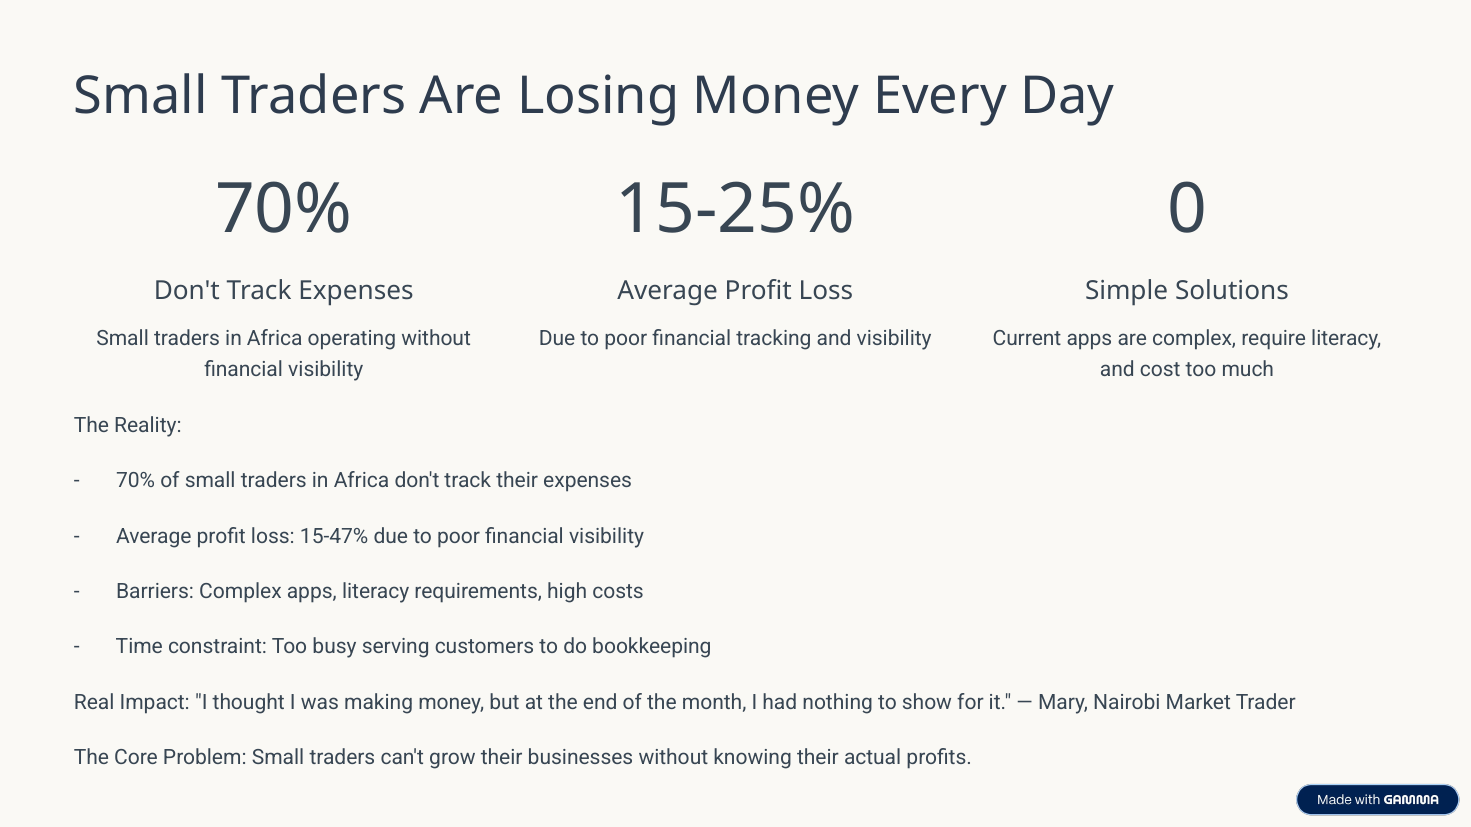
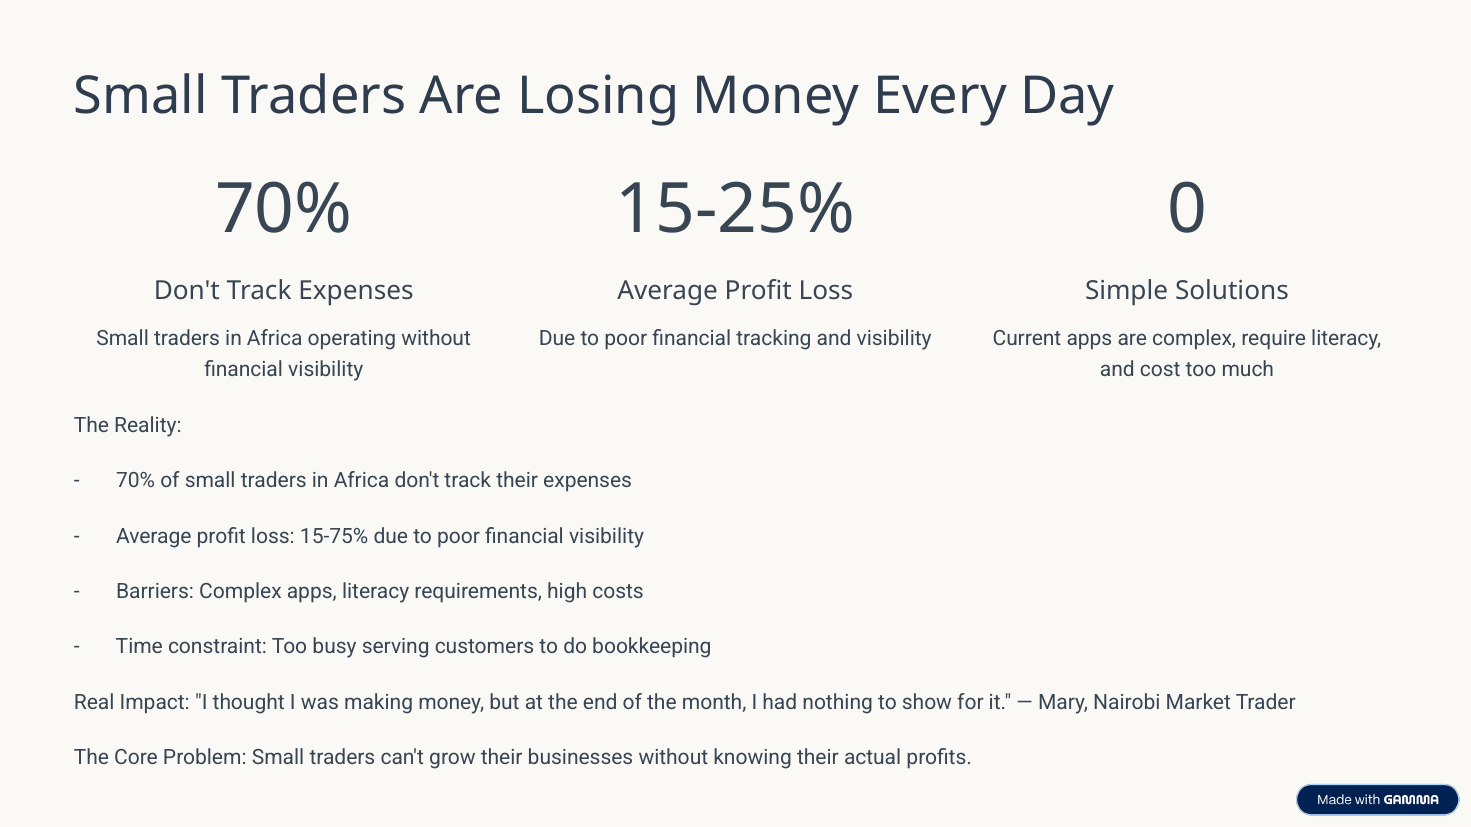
15-47%: 15-47% -> 15-75%
